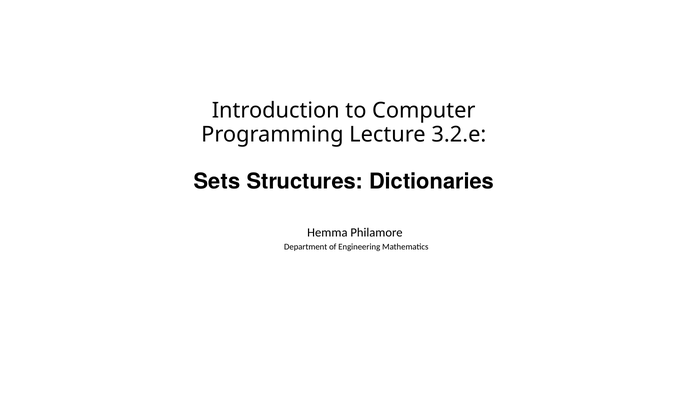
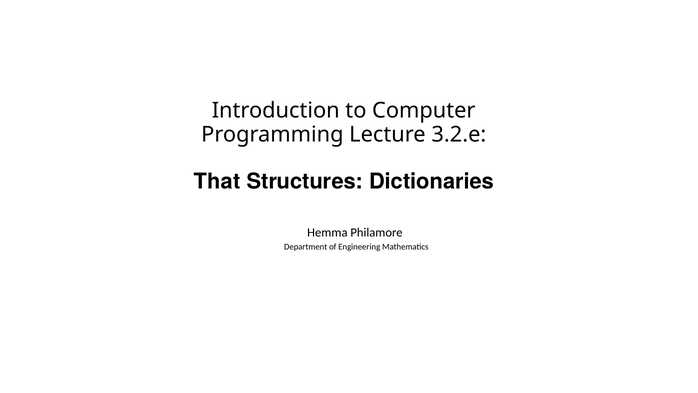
Sets: Sets -> That
